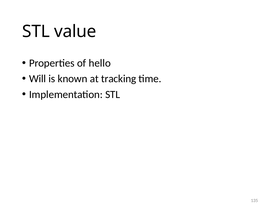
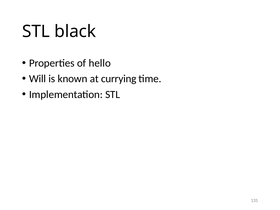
value: value -> black
tracking: tracking -> currying
